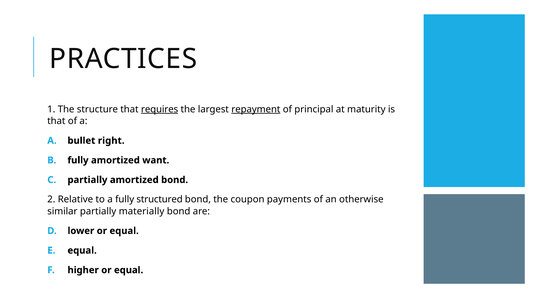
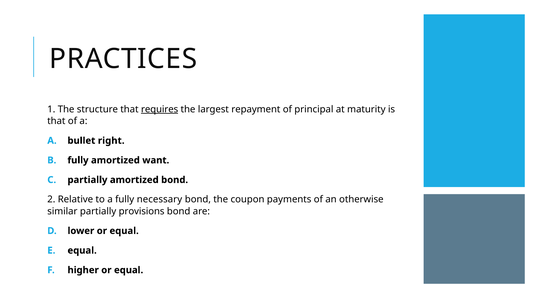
repayment underline: present -> none
structured: structured -> necessary
materially: materially -> provisions
